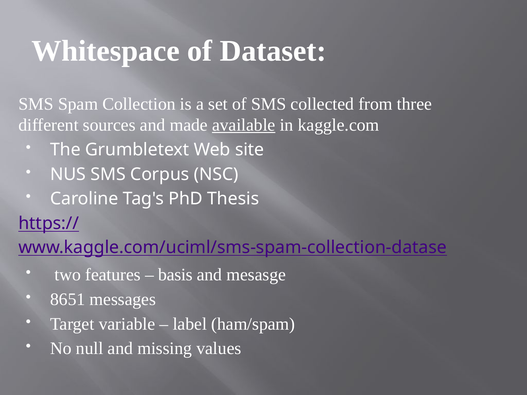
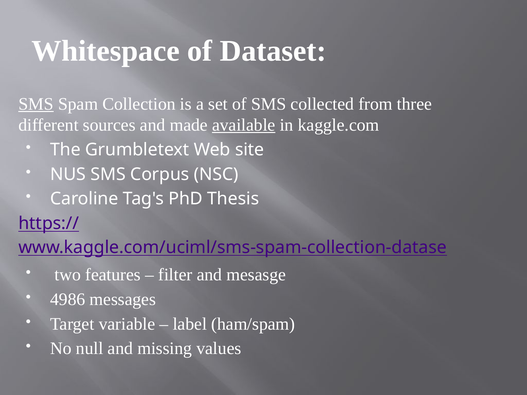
SMS at (36, 104) underline: none -> present
basis: basis -> filter
8651: 8651 -> 4986
